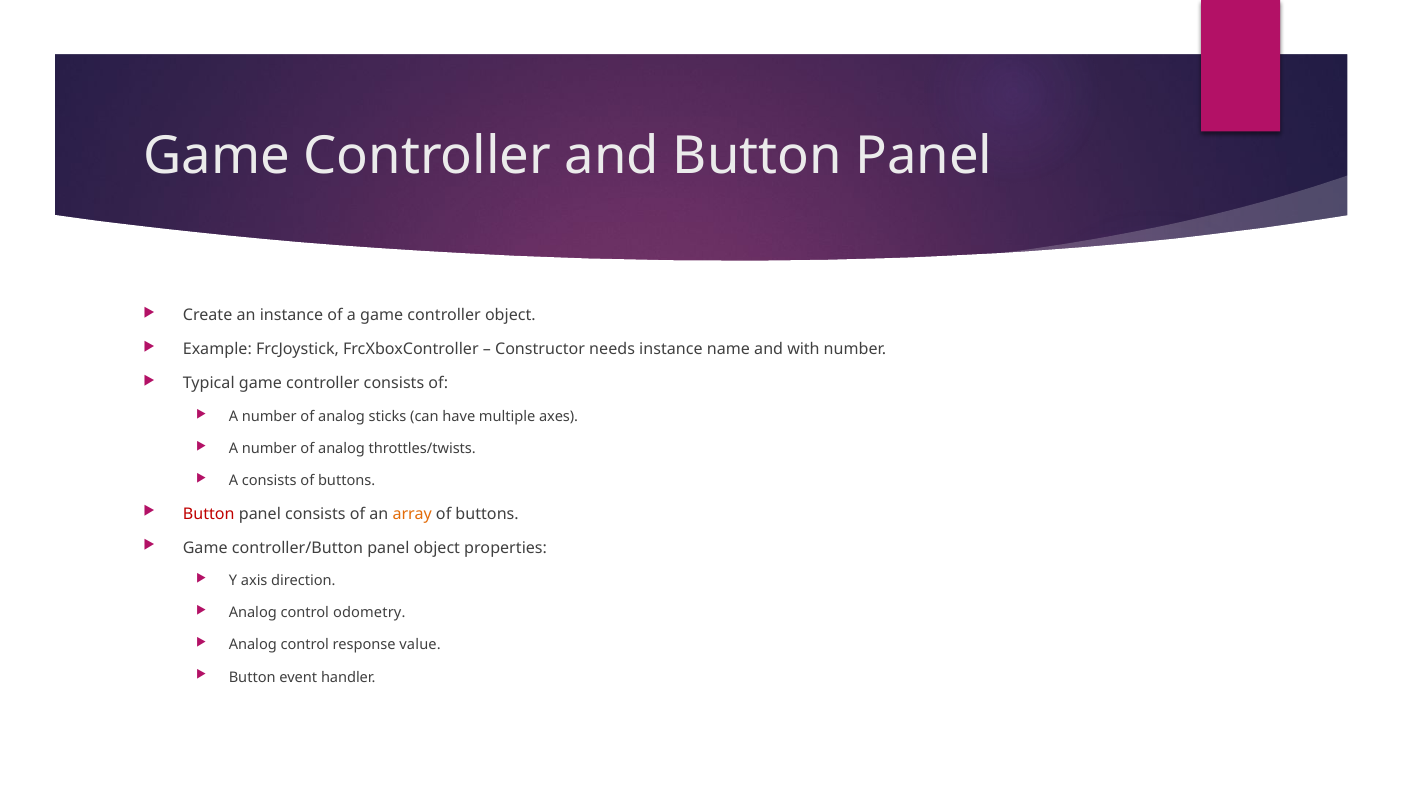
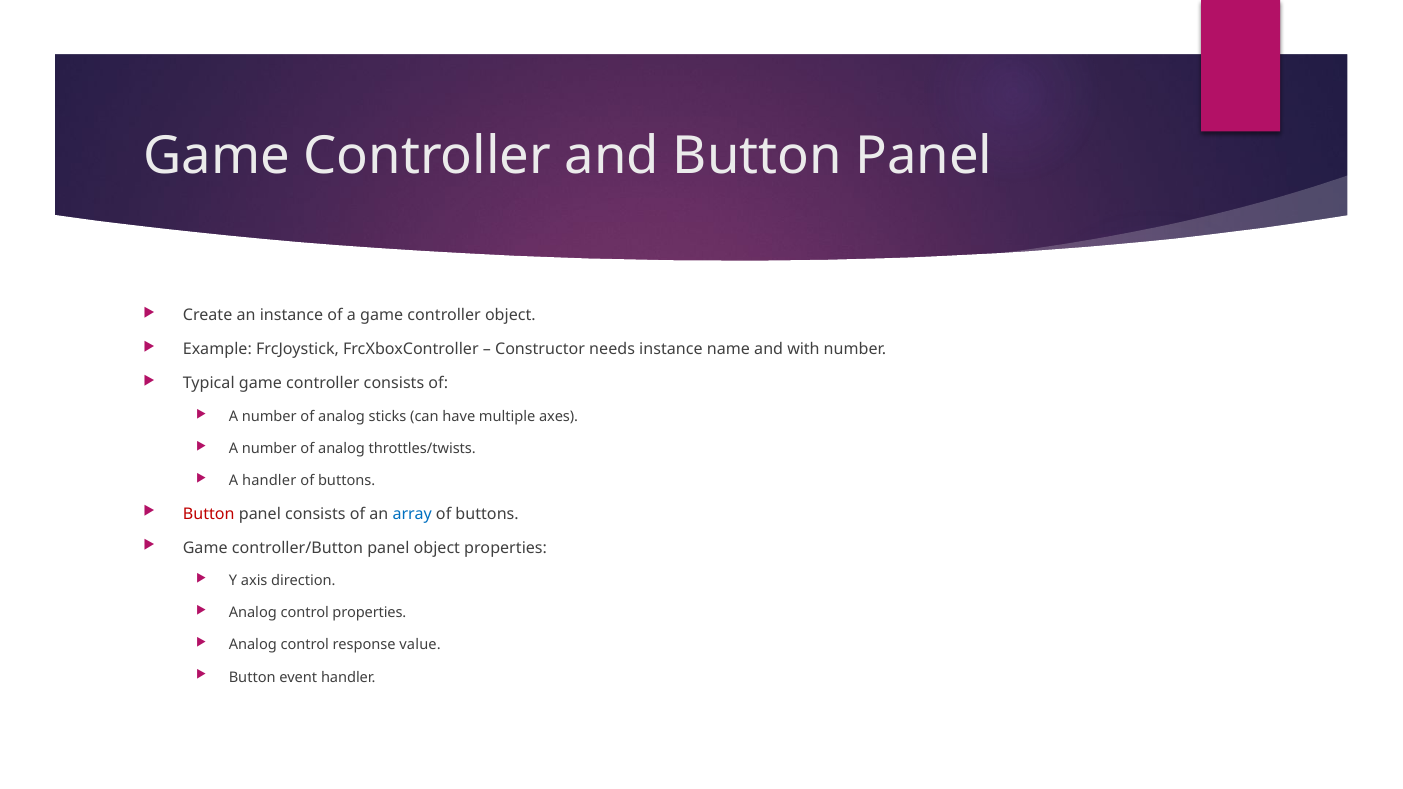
A consists: consists -> handler
array colour: orange -> blue
control odometry: odometry -> properties
